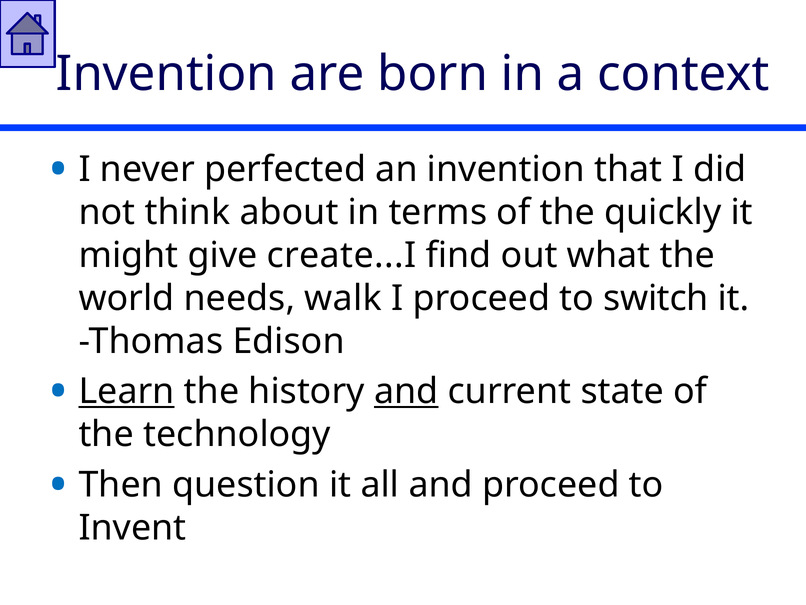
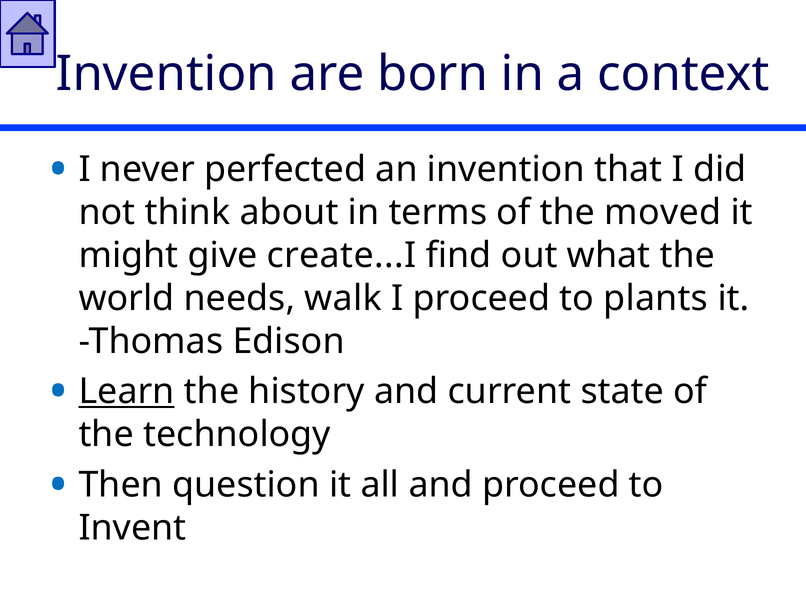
quickly: quickly -> moved
switch: switch -> plants
and at (406, 391) underline: present -> none
